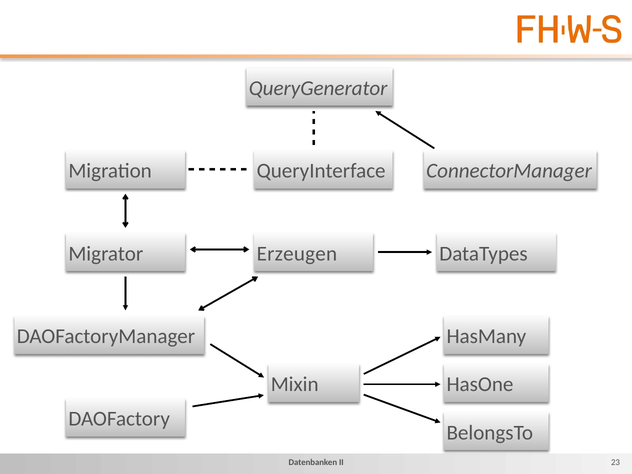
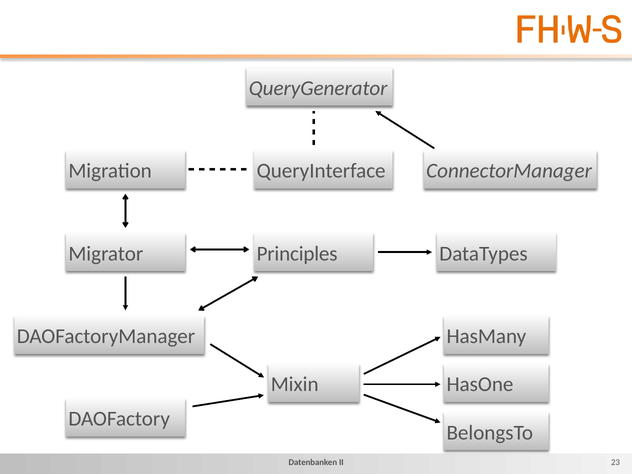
Erzeugen: Erzeugen -> Principles
